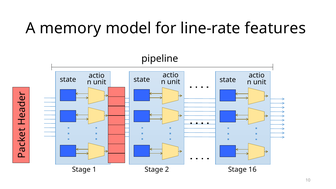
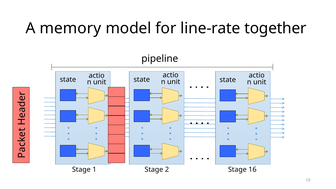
features: features -> together
